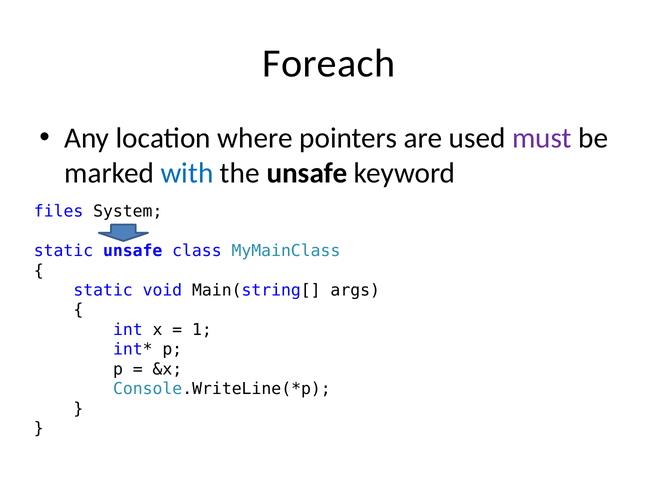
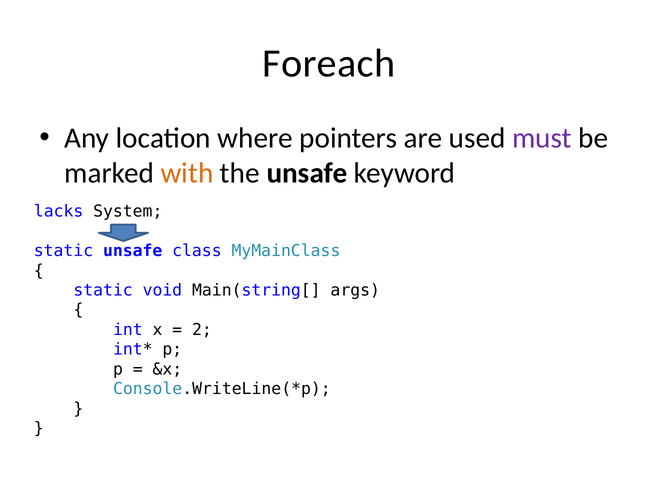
with colour: blue -> orange
files: files -> lacks
1: 1 -> 2
